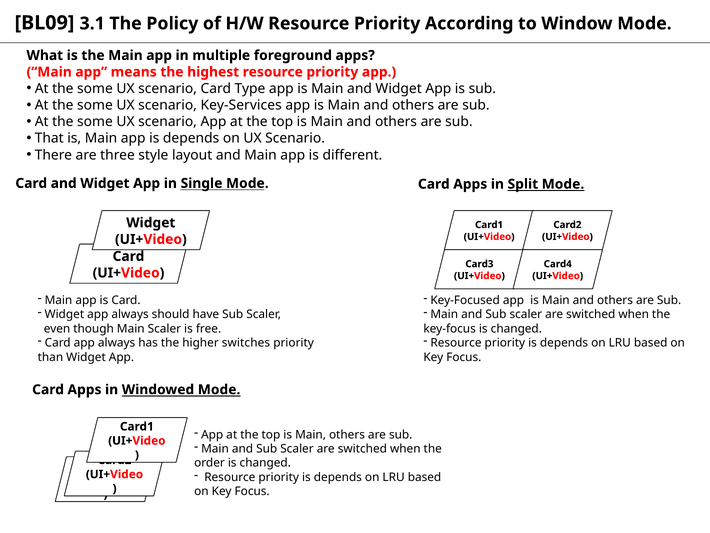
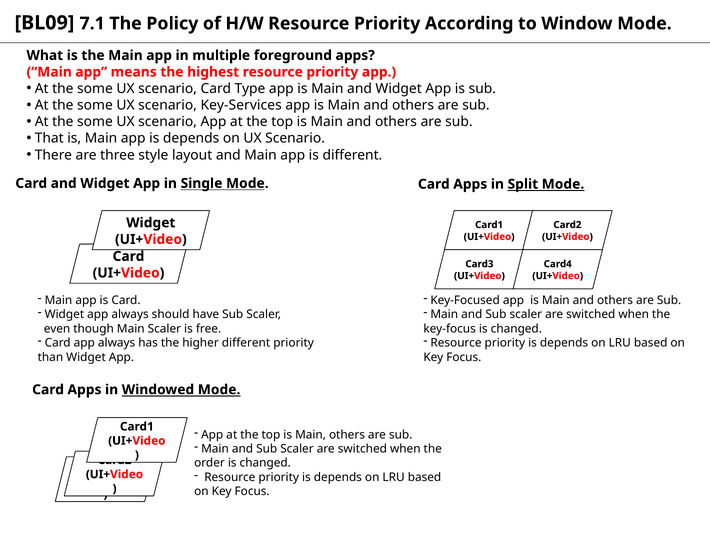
3.1: 3.1 -> 7.1
higher switches: switches -> different
